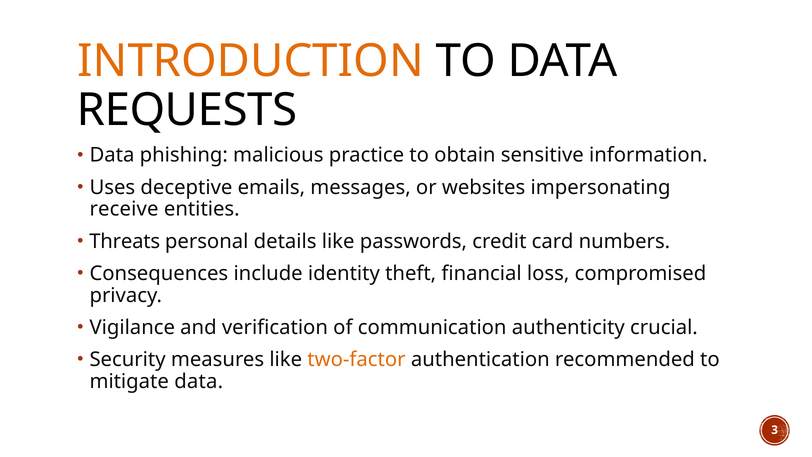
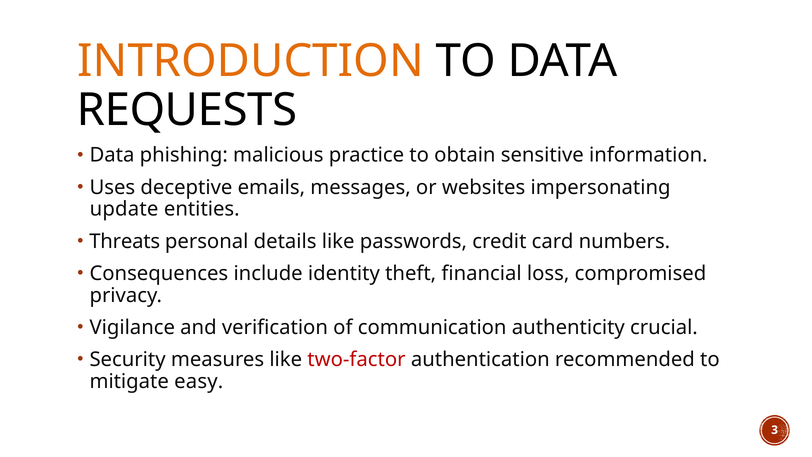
receive: receive -> update
two-factor colour: orange -> red
mitigate data: data -> easy
